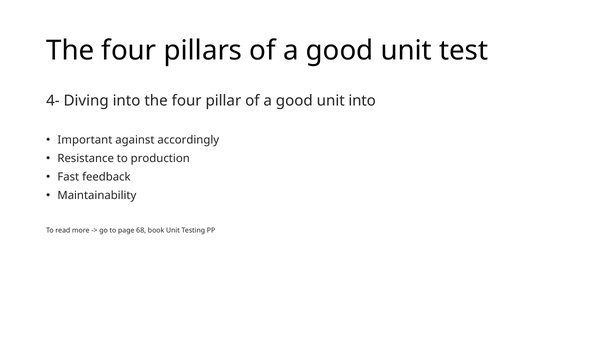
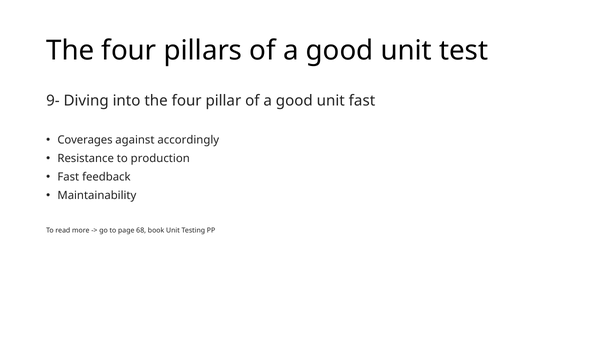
4-: 4- -> 9-
unit into: into -> fast
Important: Important -> Coverages
